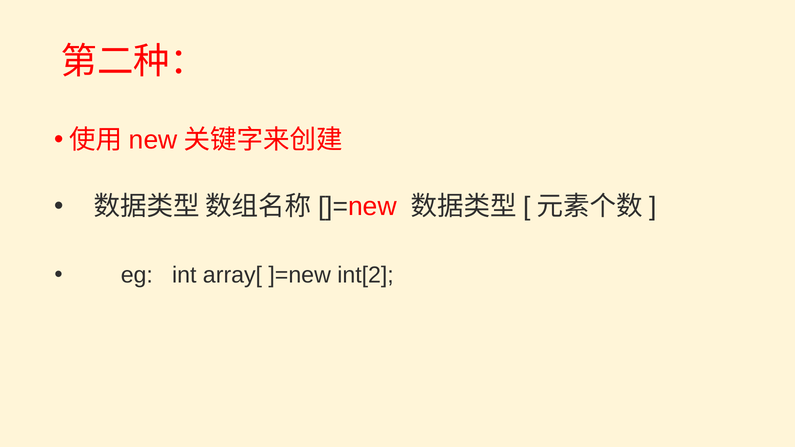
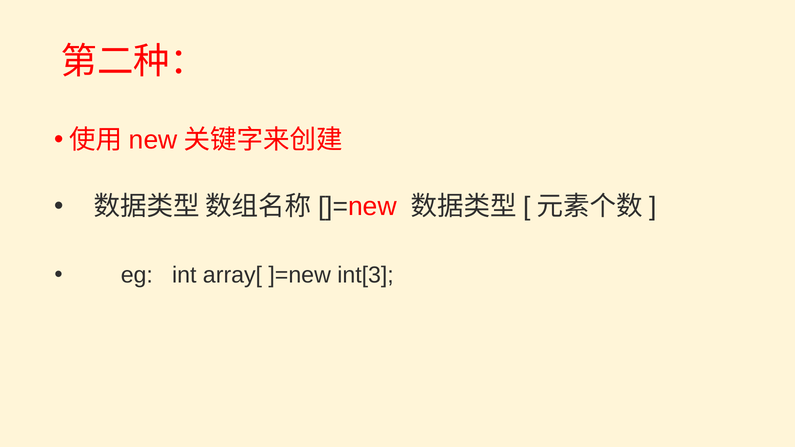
int[2: int[2 -> int[3
